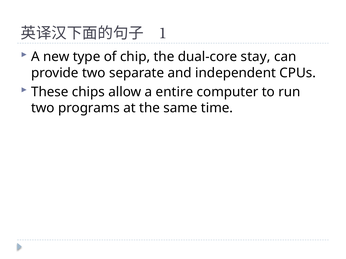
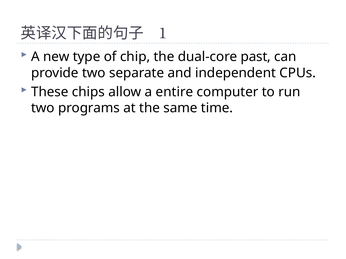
stay: stay -> past
